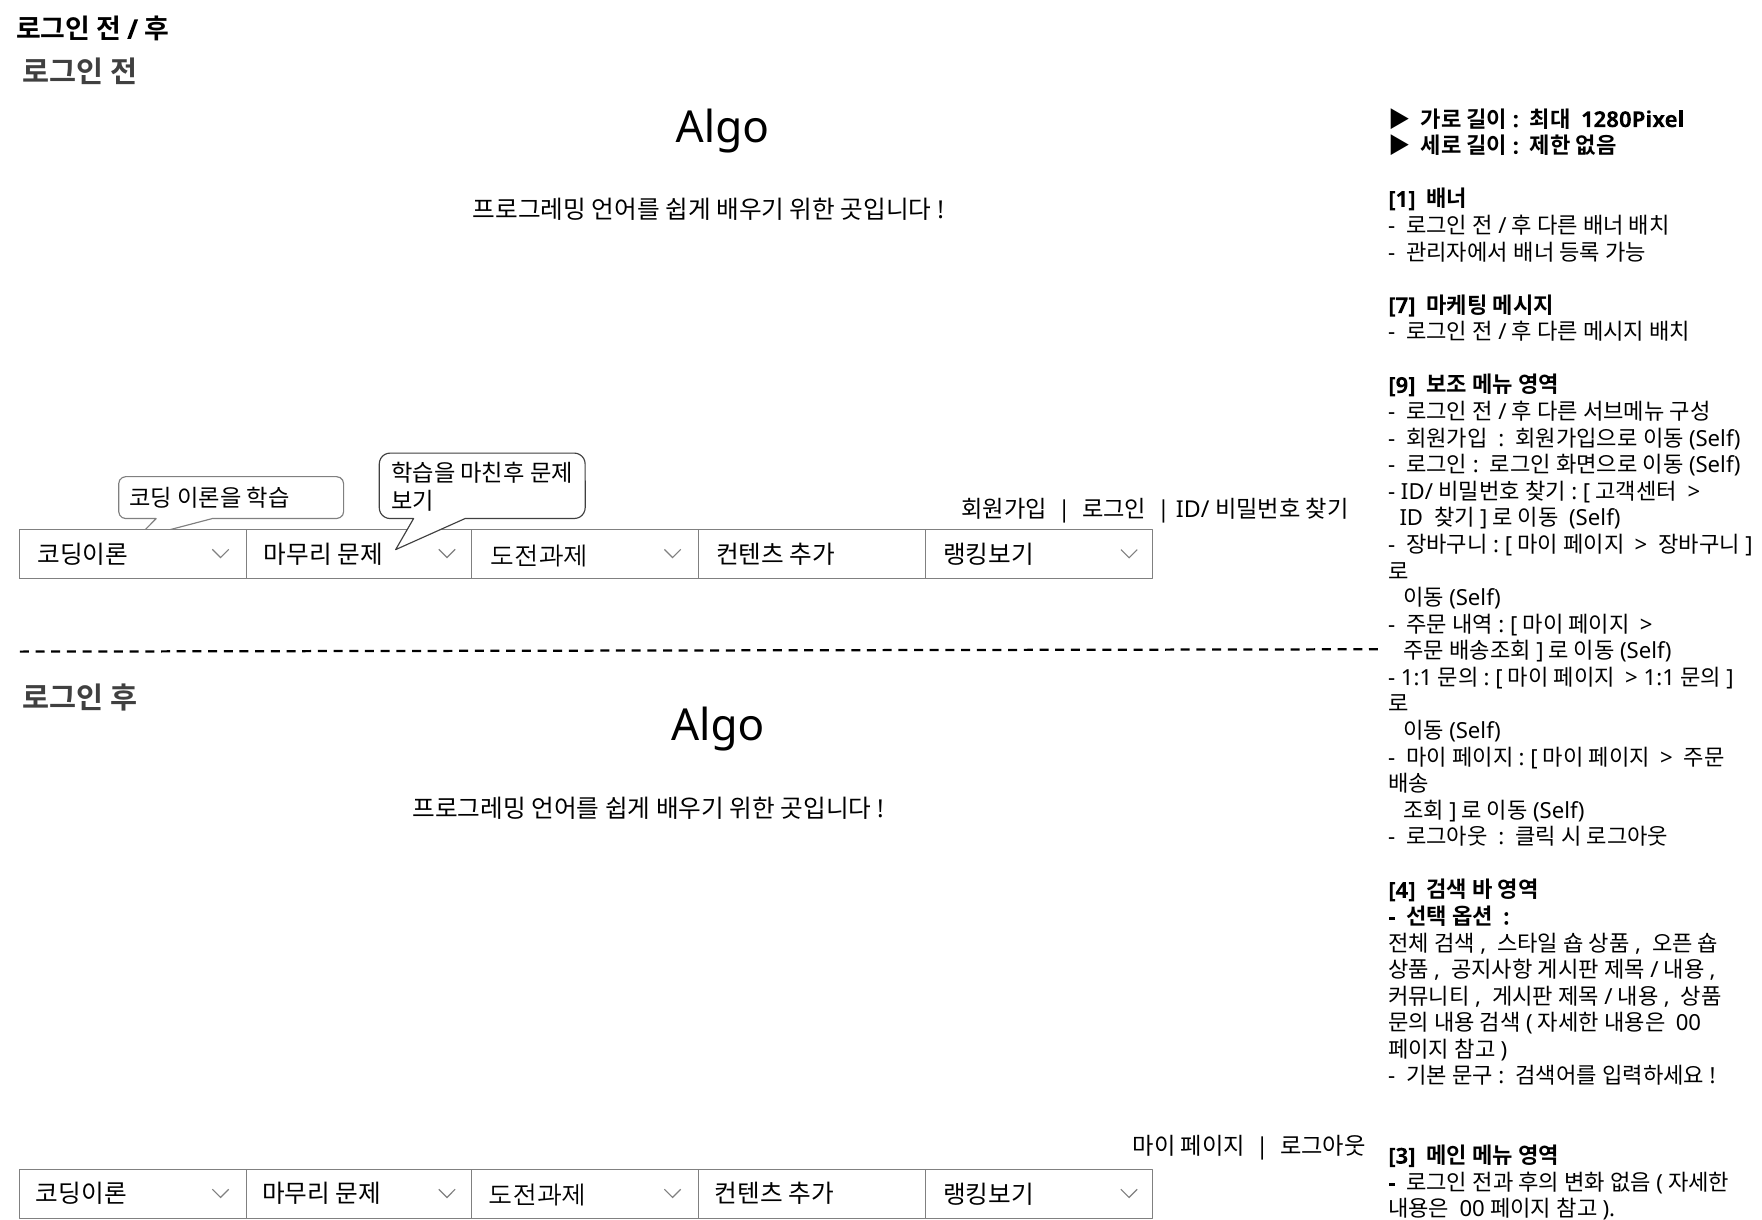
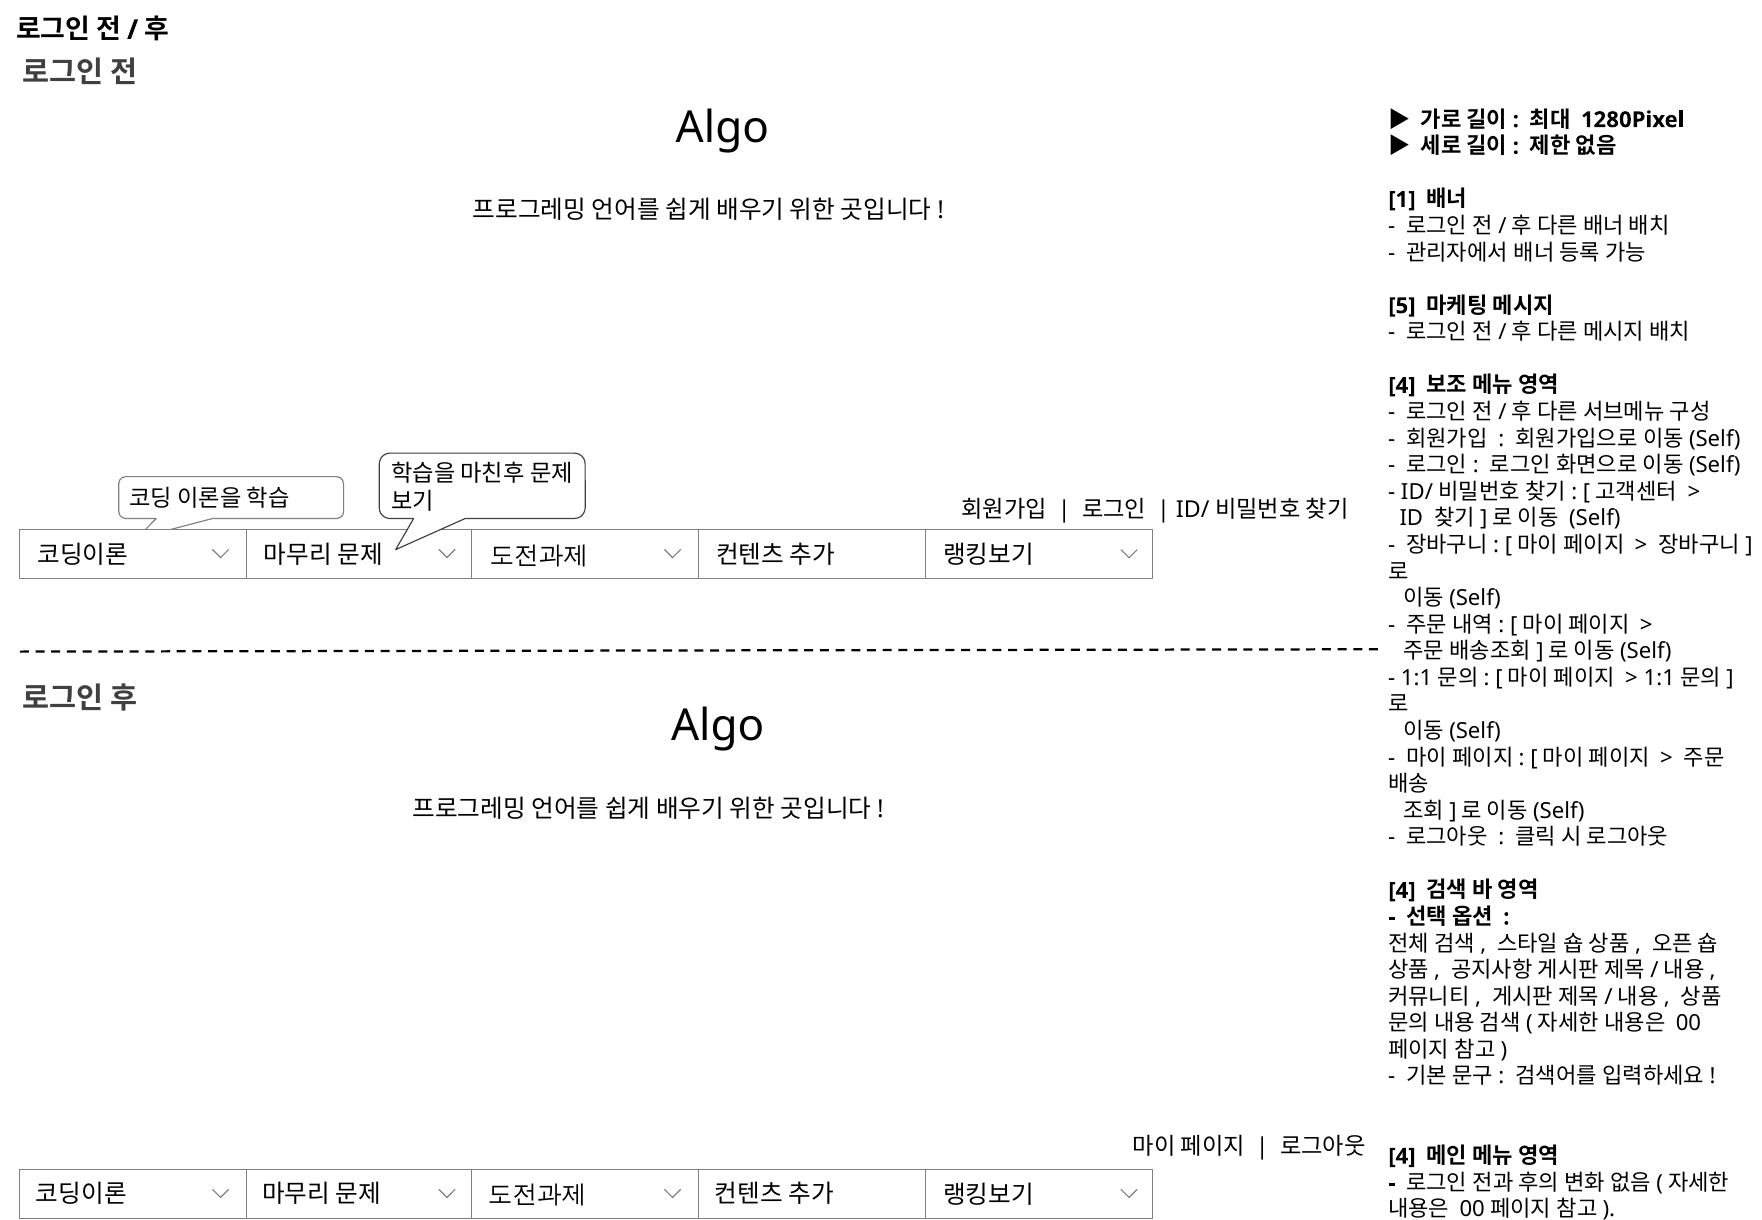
7: 7 -> 5
9 at (1402, 386): 9 -> 4
3 at (1402, 1156): 3 -> 4
